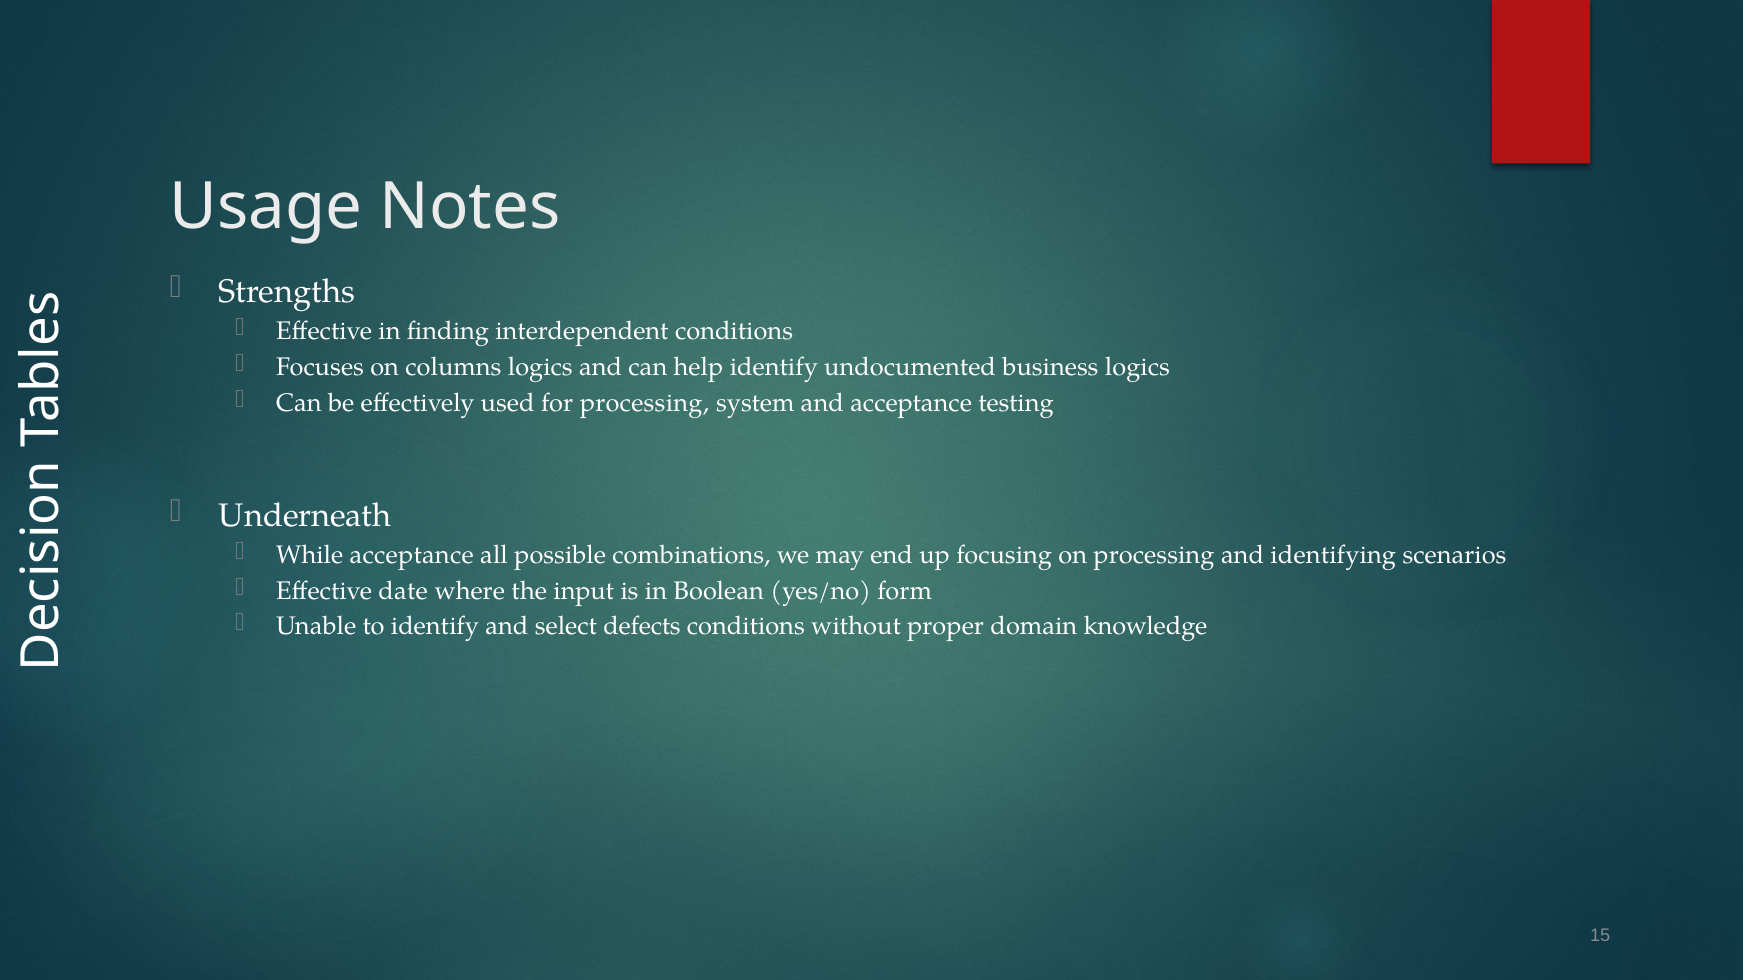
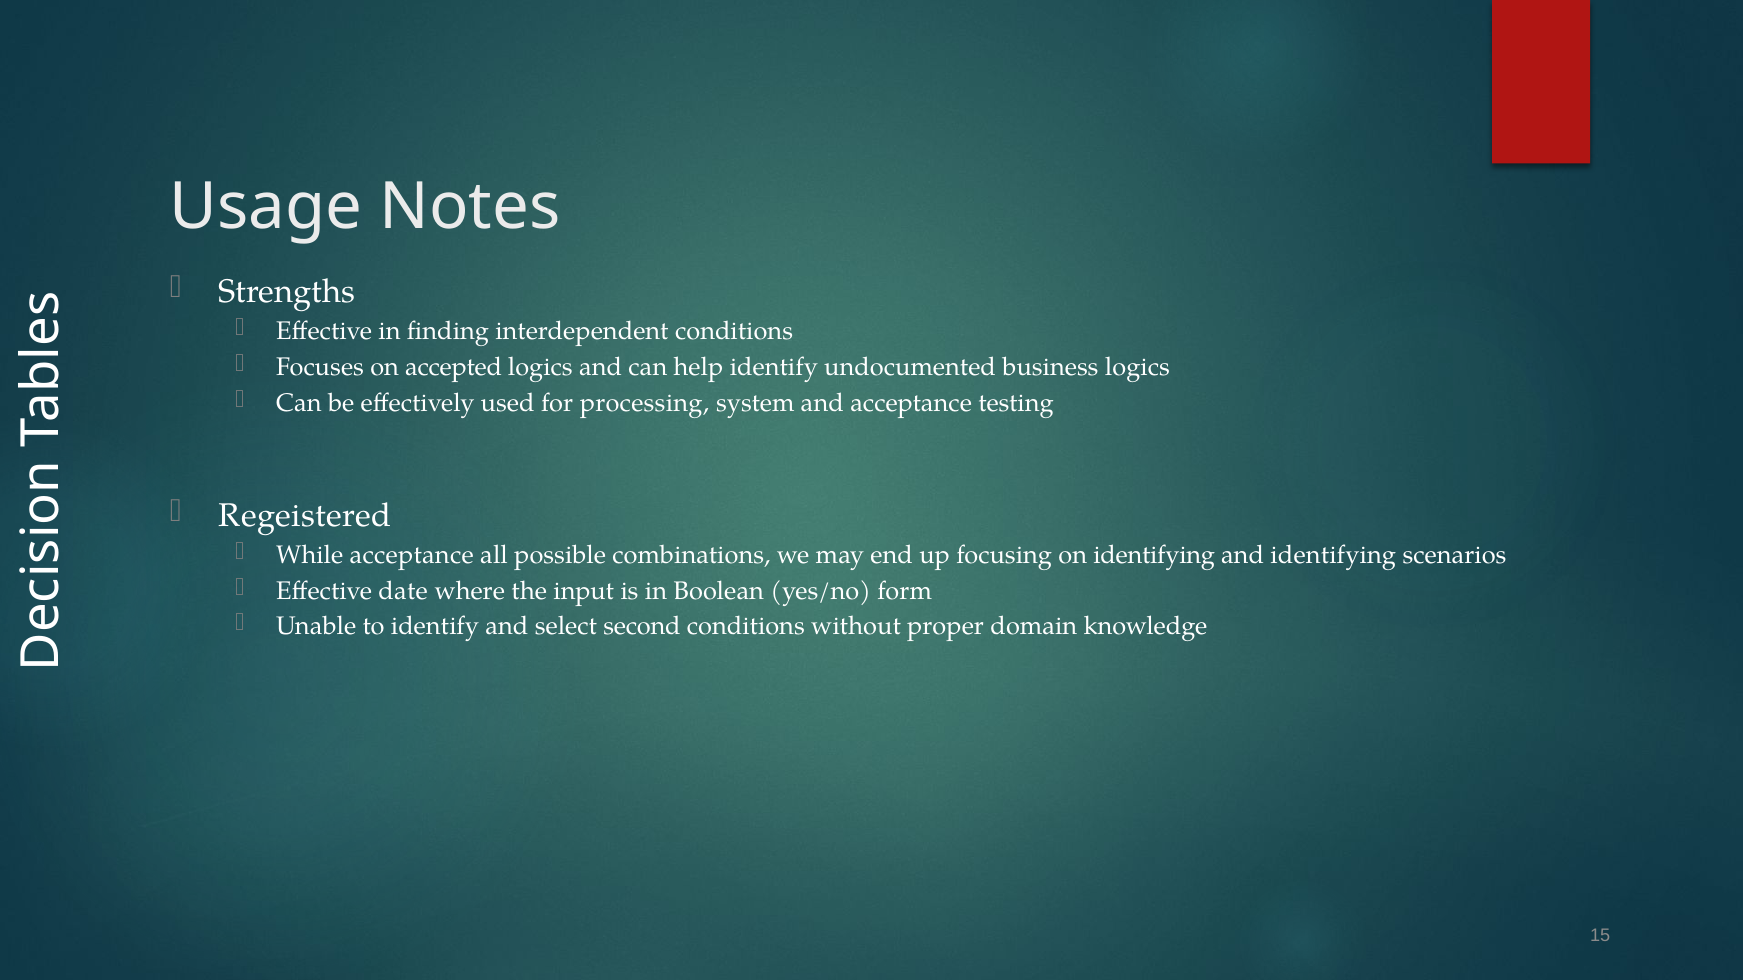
columns: columns -> accepted
Underneath: Underneath -> Regeistered
on processing: processing -> identifying
defects: defects -> second
